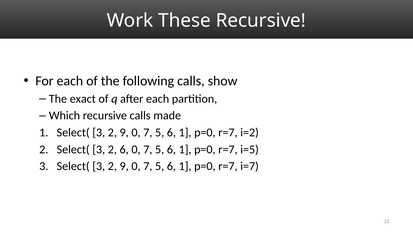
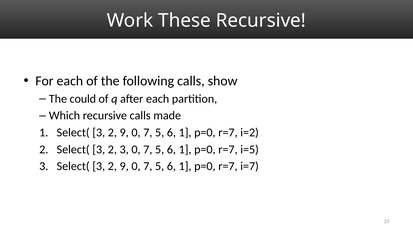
exact: exact -> could
2 6: 6 -> 3
